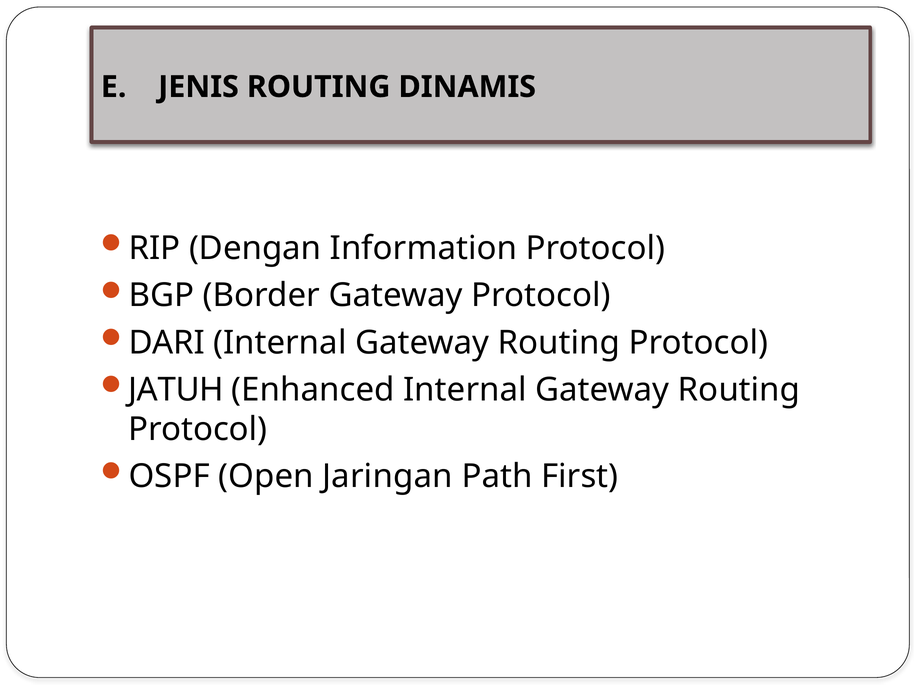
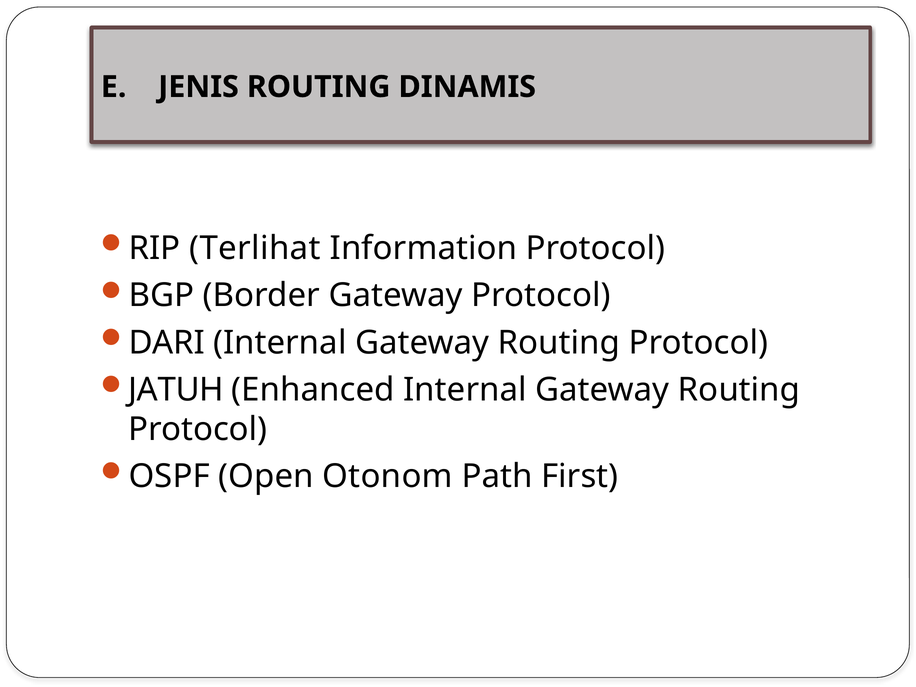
Dengan: Dengan -> Terlihat
Jaringan: Jaringan -> Otonom
